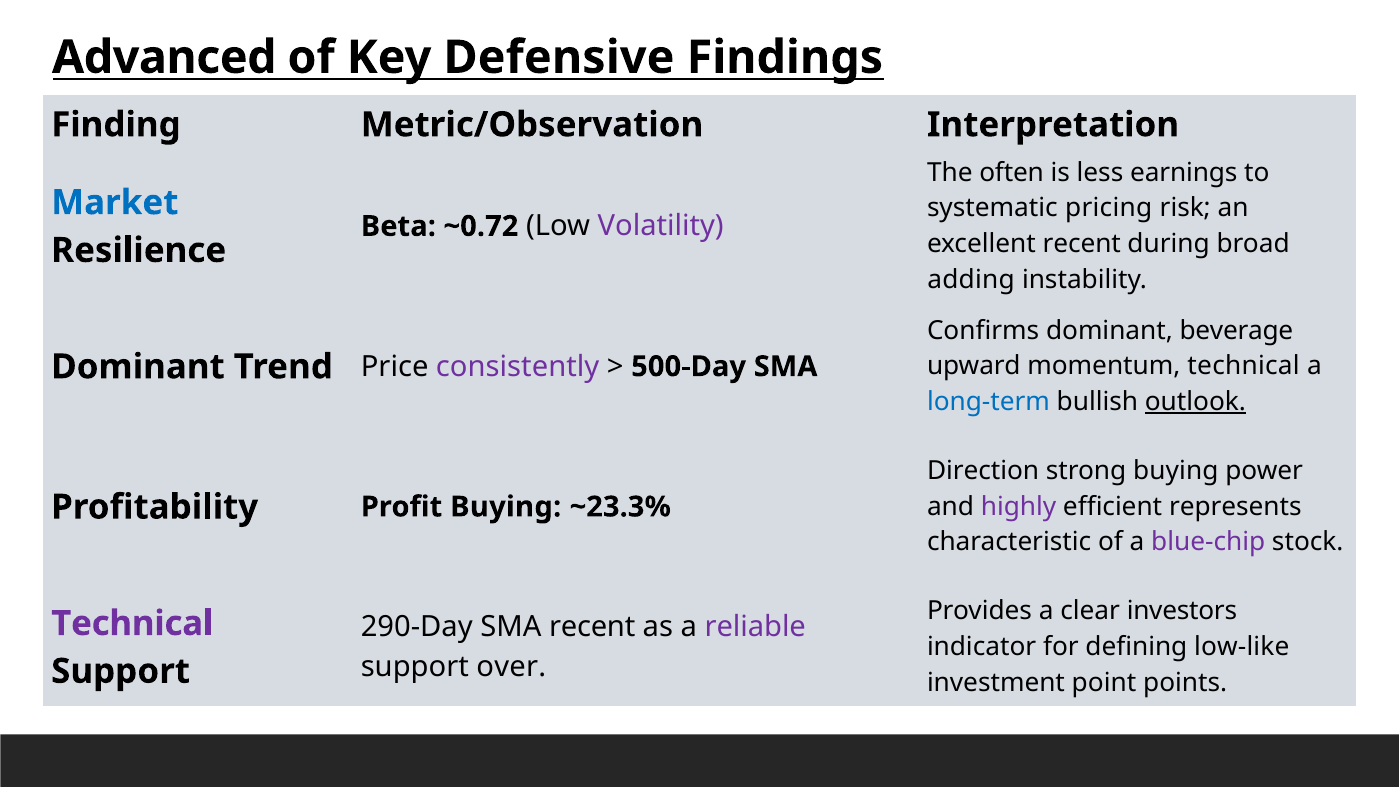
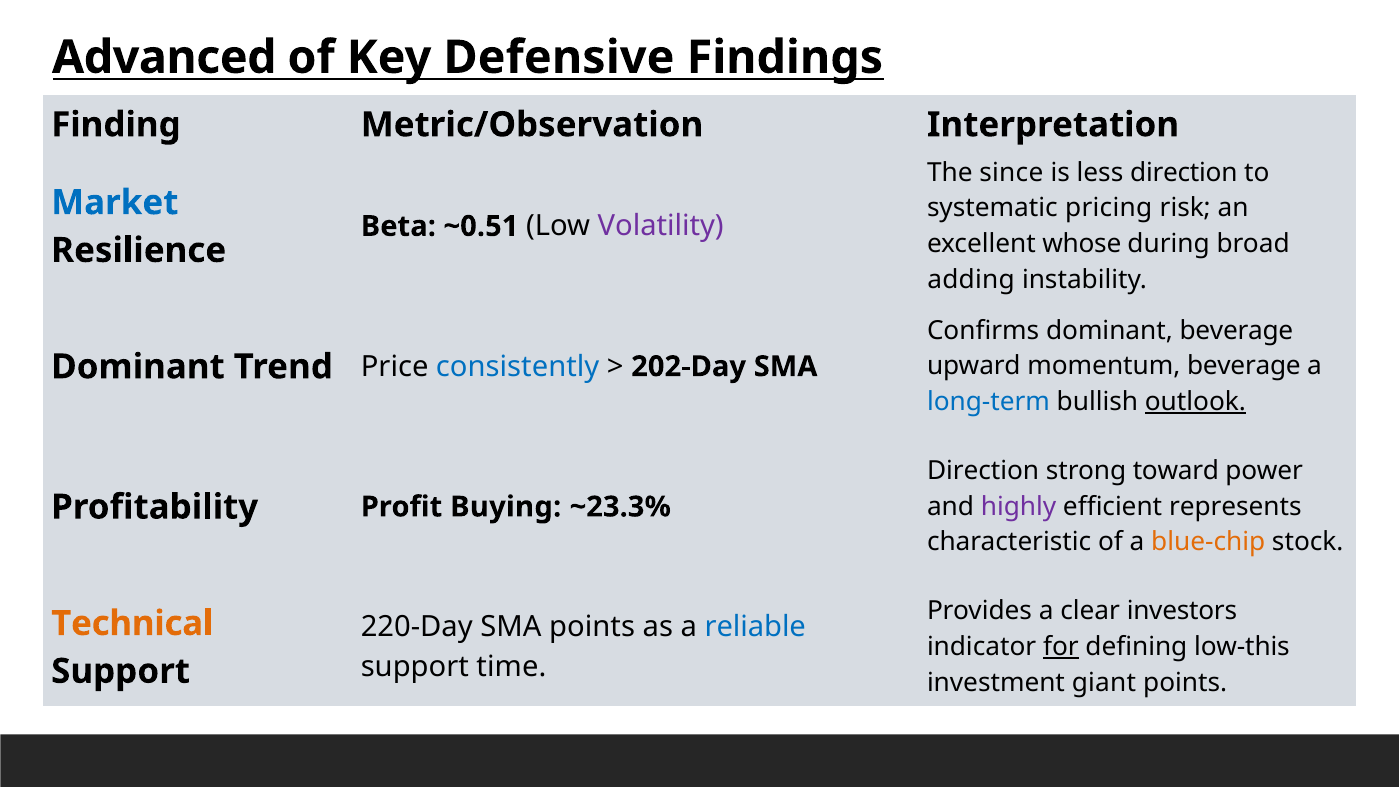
often: often -> since
less earnings: earnings -> direction
~0.72: ~0.72 -> ~0.51
excellent recent: recent -> whose
momentum technical: technical -> beverage
consistently colour: purple -> blue
500-Day: 500-Day -> 202-Day
strong buying: buying -> toward
blue-chip colour: purple -> orange
Technical at (132, 623) colour: purple -> orange
290-Day: 290-Day -> 220-Day
SMA recent: recent -> points
reliable colour: purple -> blue
for underline: none -> present
low-like: low-like -> low-this
over: over -> time
point: point -> giant
